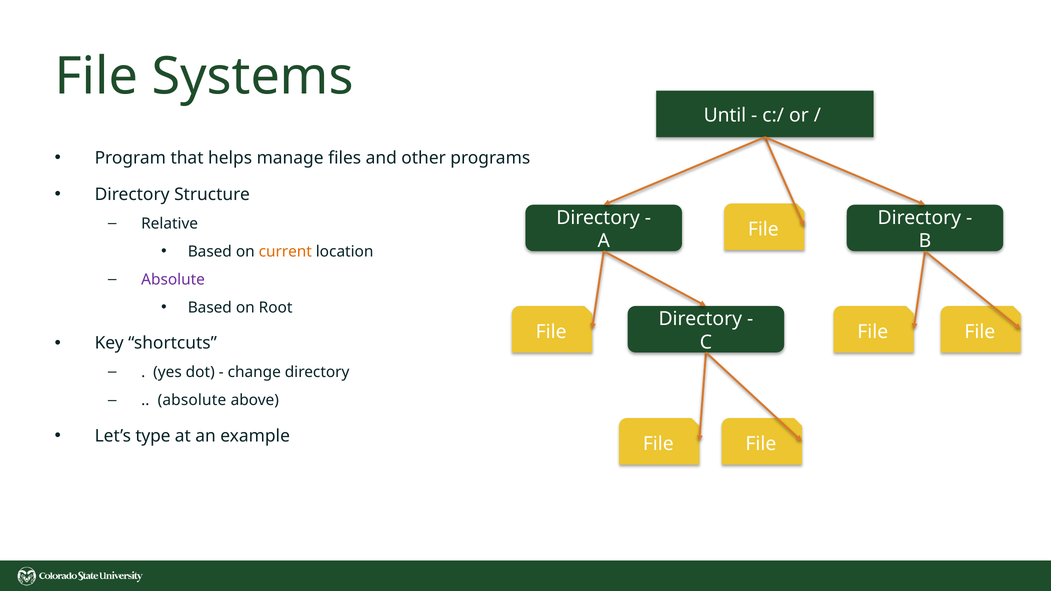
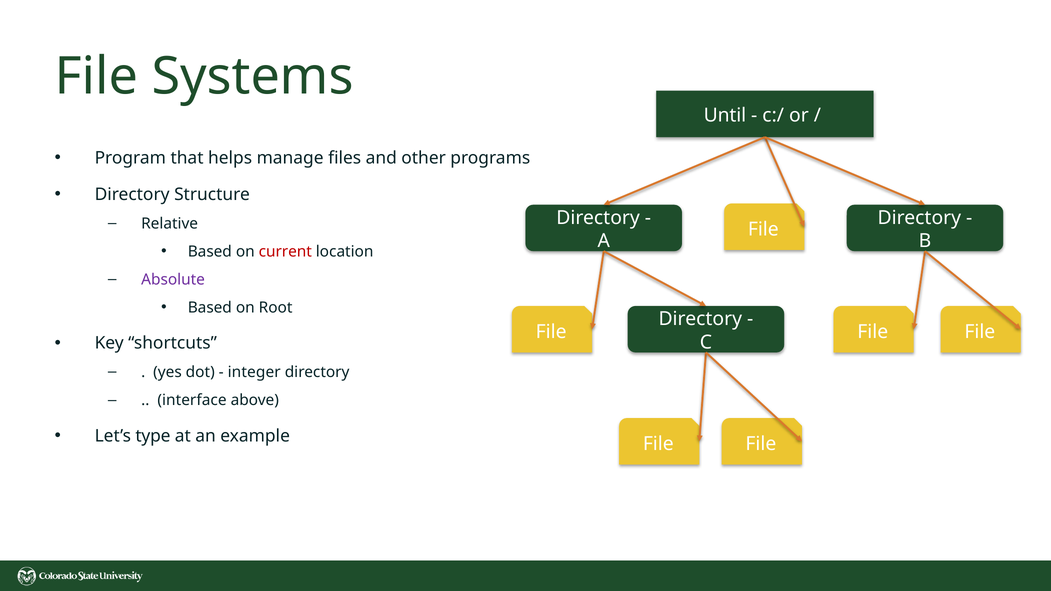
current colour: orange -> red
change: change -> integer
absolute at (192, 400): absolute -> interface
